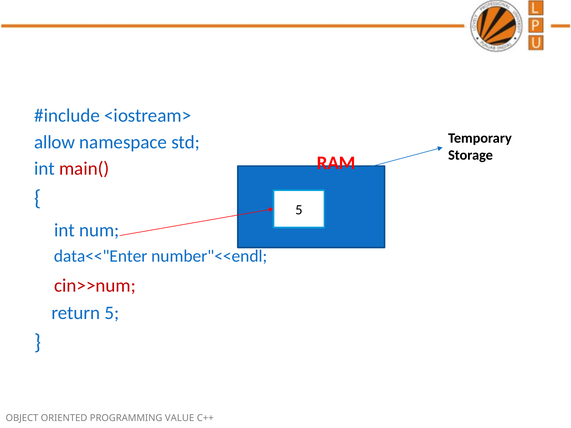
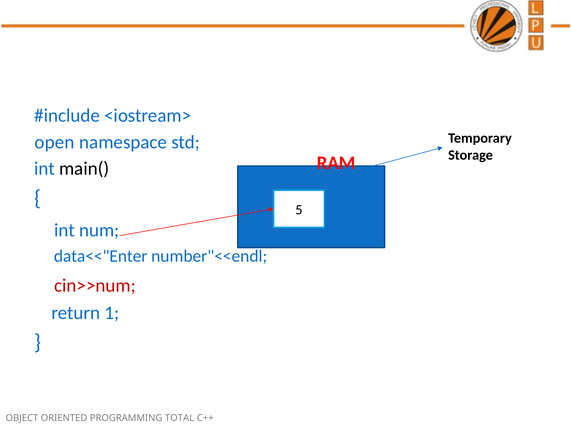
allow: allow -> open
main( colour: red -> black
return 5: 5 -> 1
VALUE: VALUE -> TOTAL
